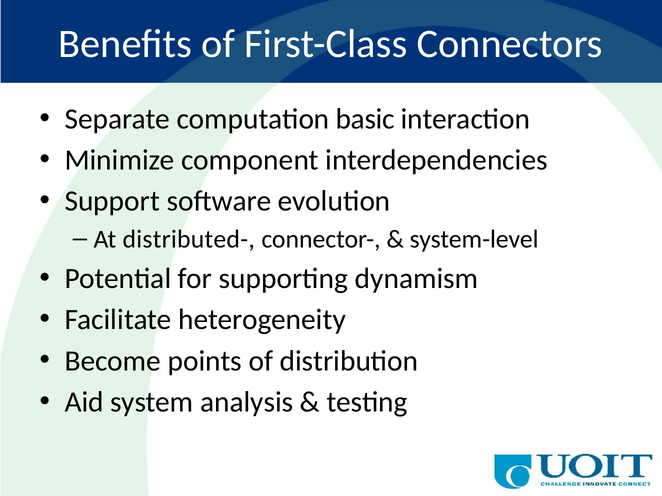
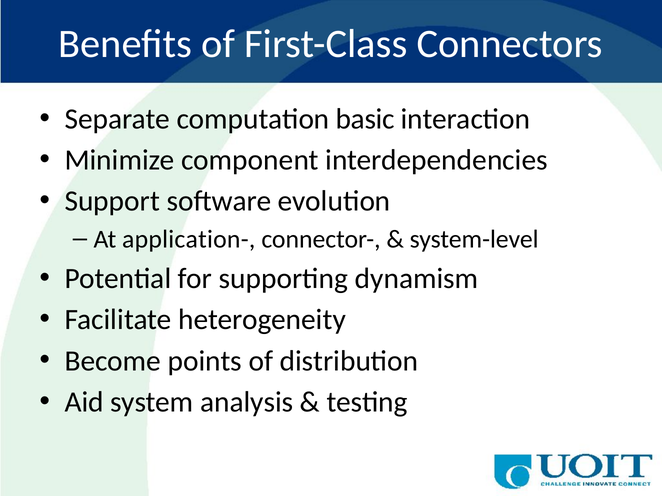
distributed-: distributed- -> application-
